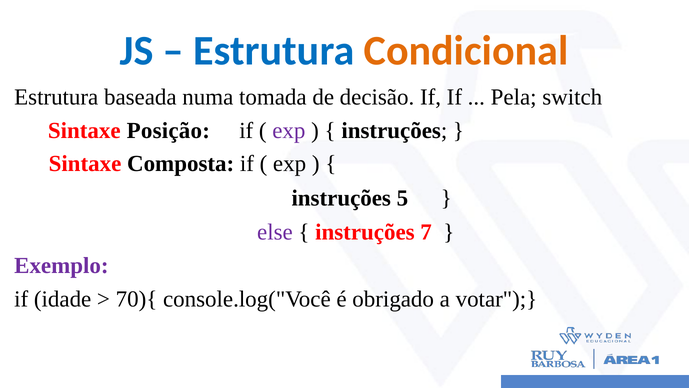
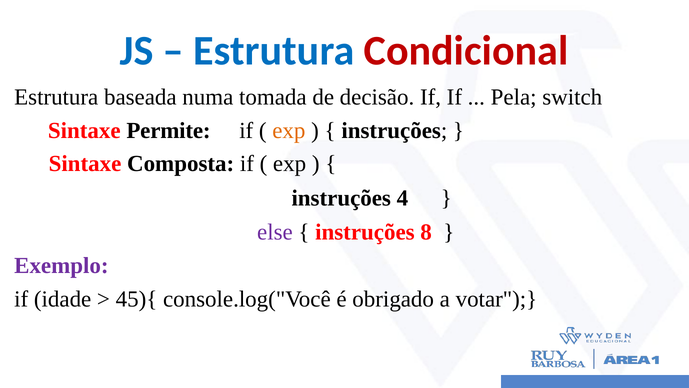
Condicional colour: orange -> red
Posição: Posição -> Permite
exp at (289, 130) colour: purple -> orange
5: 5 -> 4
7: 7 -> 8
70){: 70){ -> 45){
